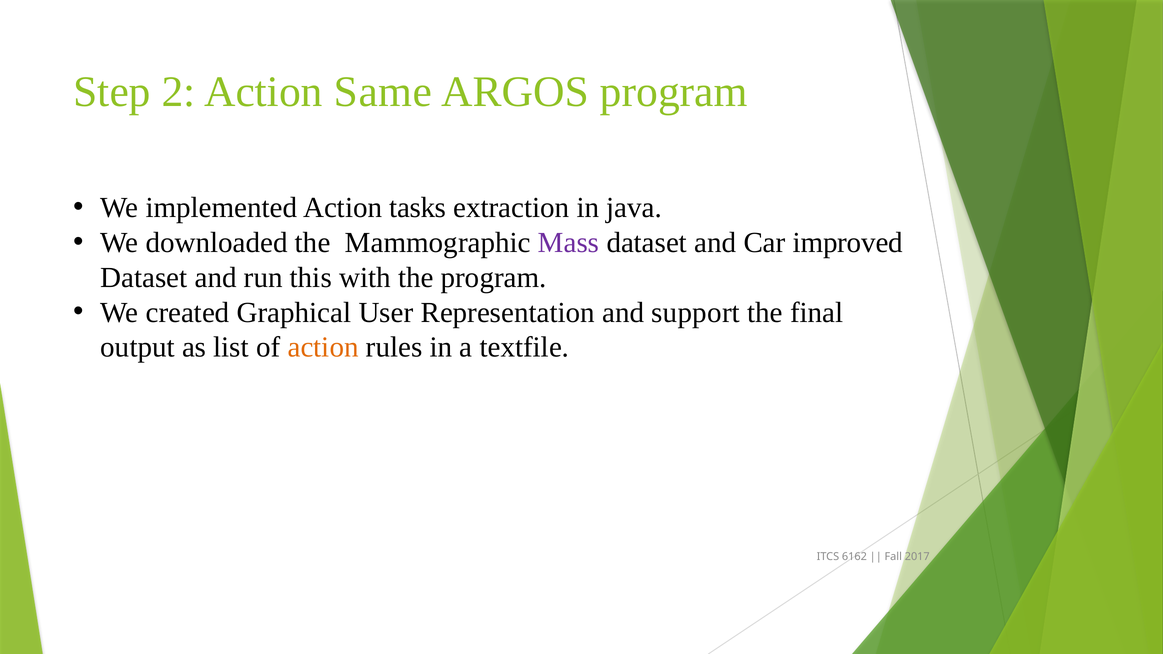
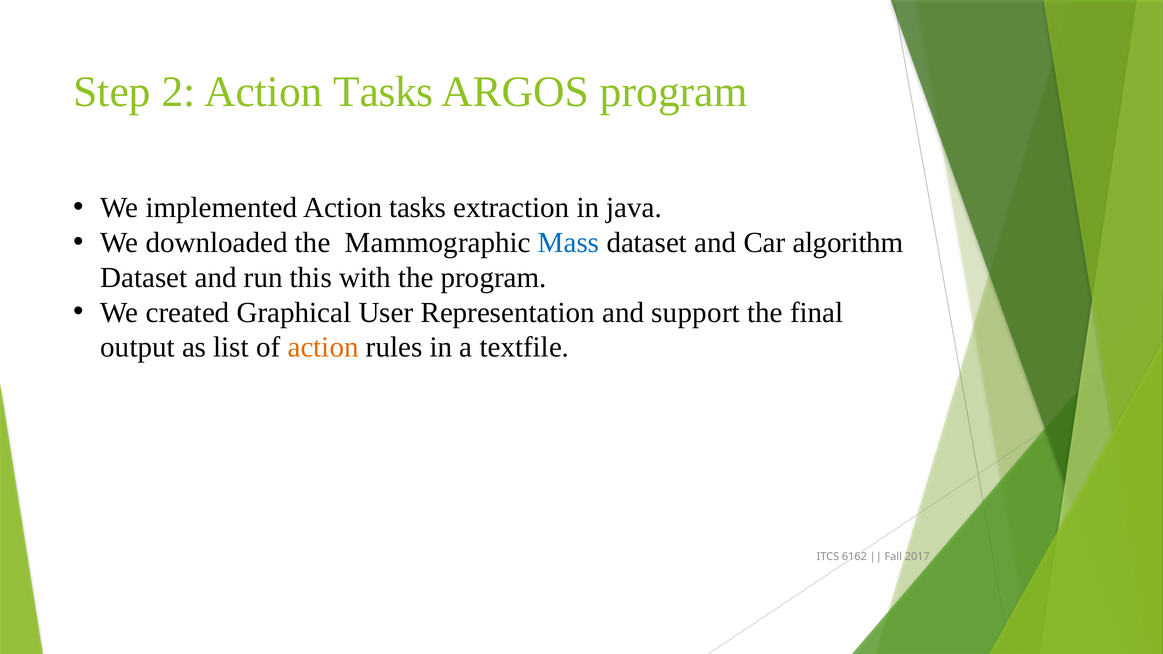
2 Action Same: Same -> Tasks
Mass colour: purple -> blue
improved: improved -> algorithm
